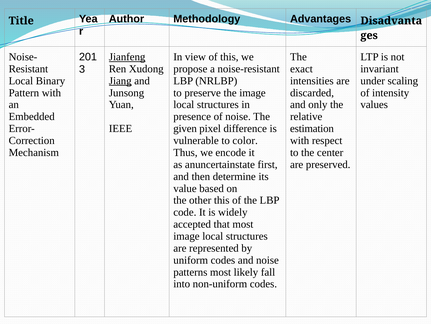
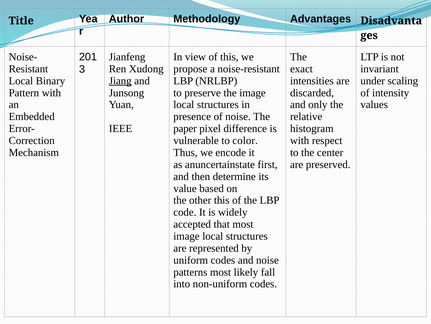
Jianfeng underline: present -> none
given: given -> paper
estimation: estimation -> histogram
